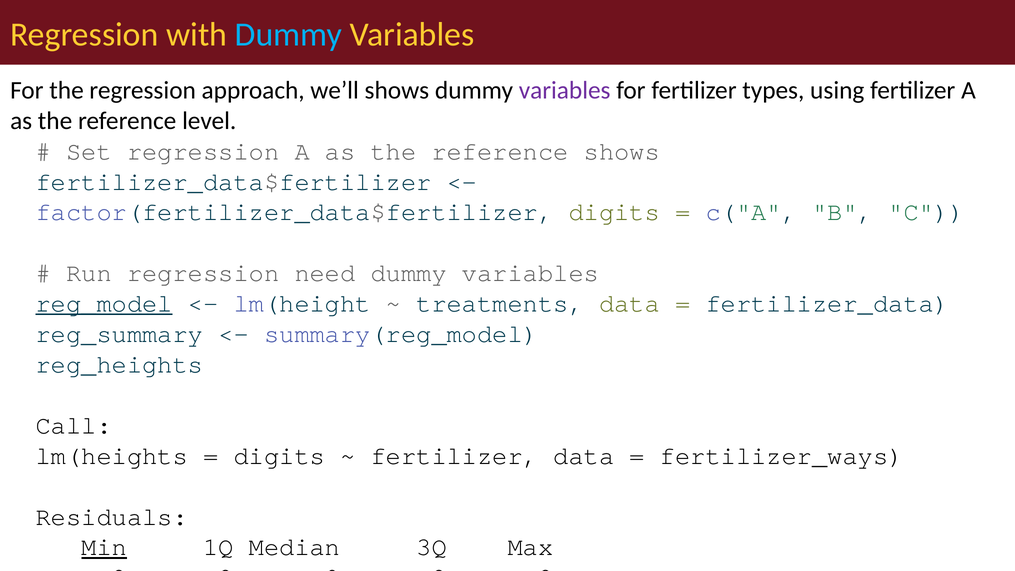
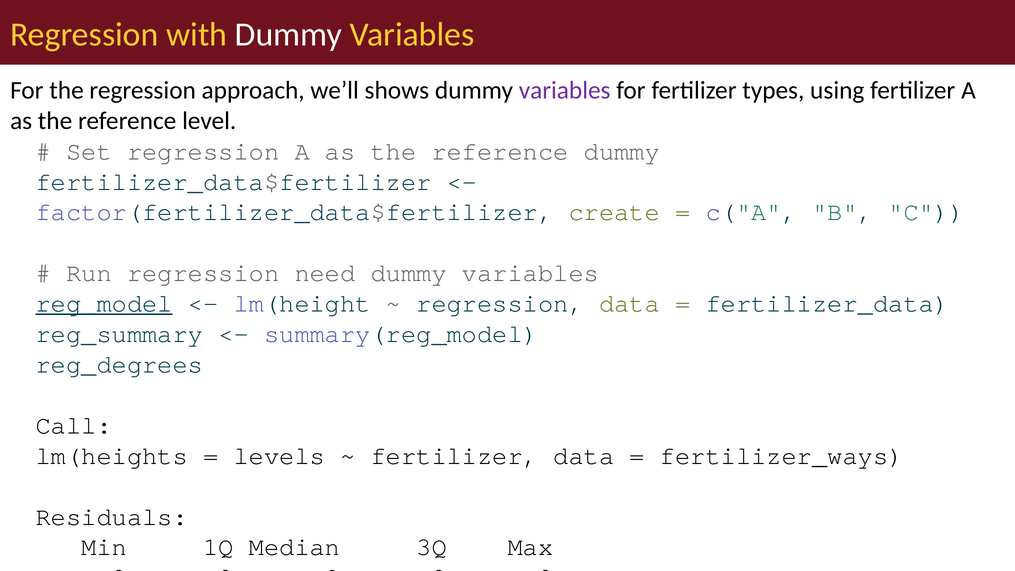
Dummy at (289, 35) colour: light blue -> white
reference shows: shows -> dummy
factor(fertilizer_data$fertilizer digits: digits -> create
treatments at (500, 303): treatments -> regression
reg_heights: reg_heights -> reg_degrees
digits at (279, 456): digits -> levels
Min underline: present -> none
